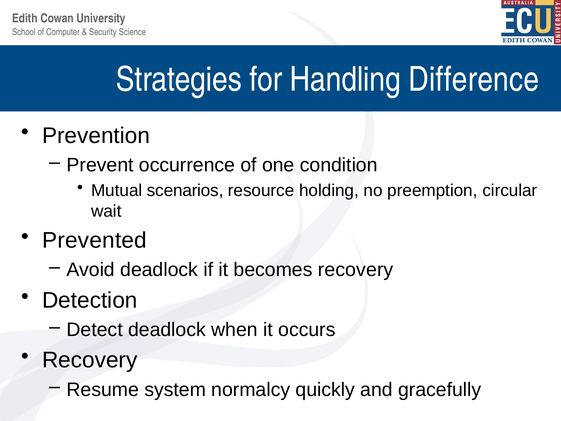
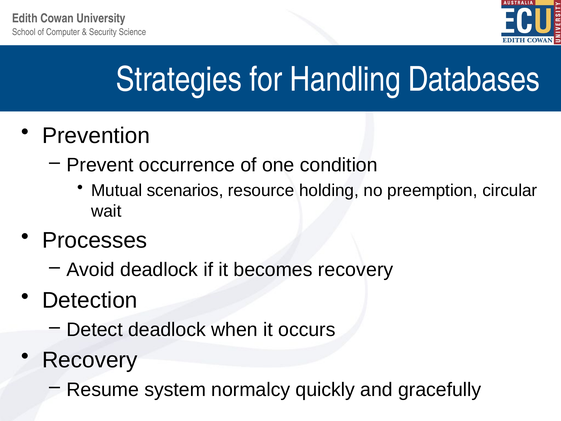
Difference: Difference -> Databases
Prevented: Prevented -> Processes
